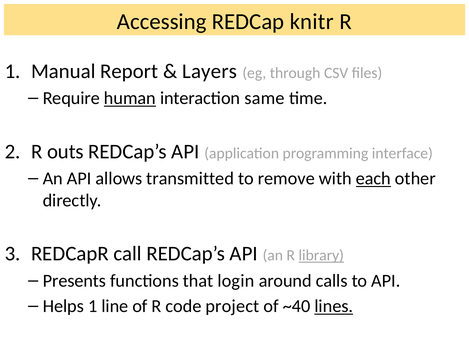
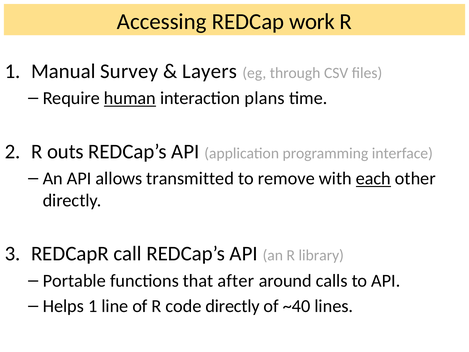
knitr: knitr -> work
Report: Report -> Survey
same: same -> plans
library underline: present -> none
Presents: Presents -> Portable
login: login -> after
code project: project -> directly
lines underline: present -> none
